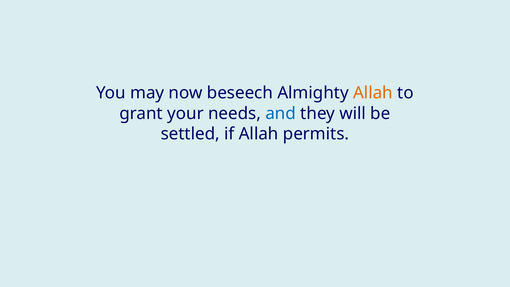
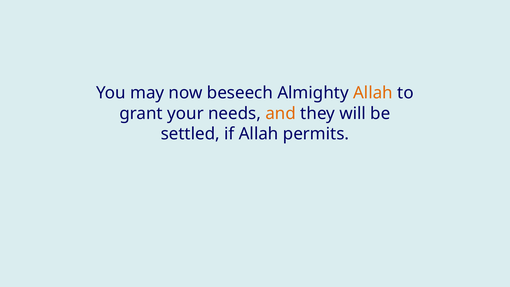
and colour: blue -> orange
